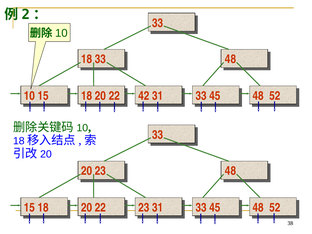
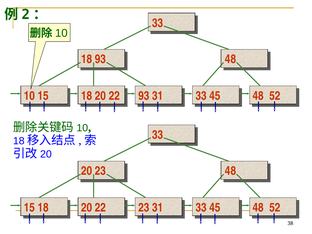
18 33: 33 -> 93
42 at (144, 96): 42 -> 93
